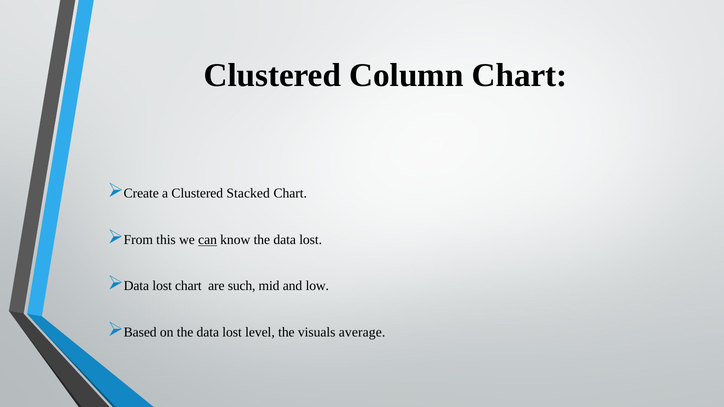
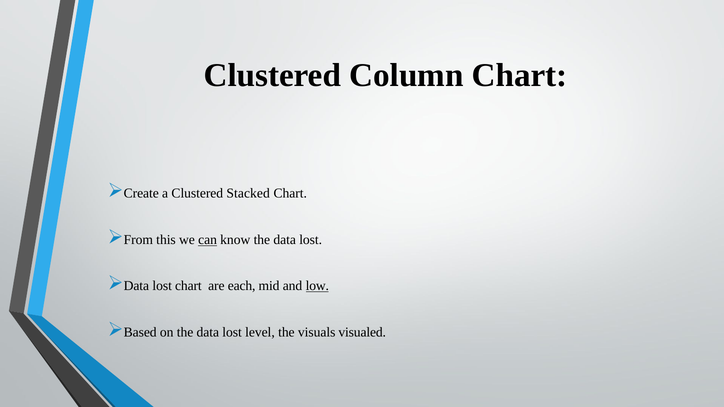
such: such -> each
low underline: none -> present
average: average -> visualed
